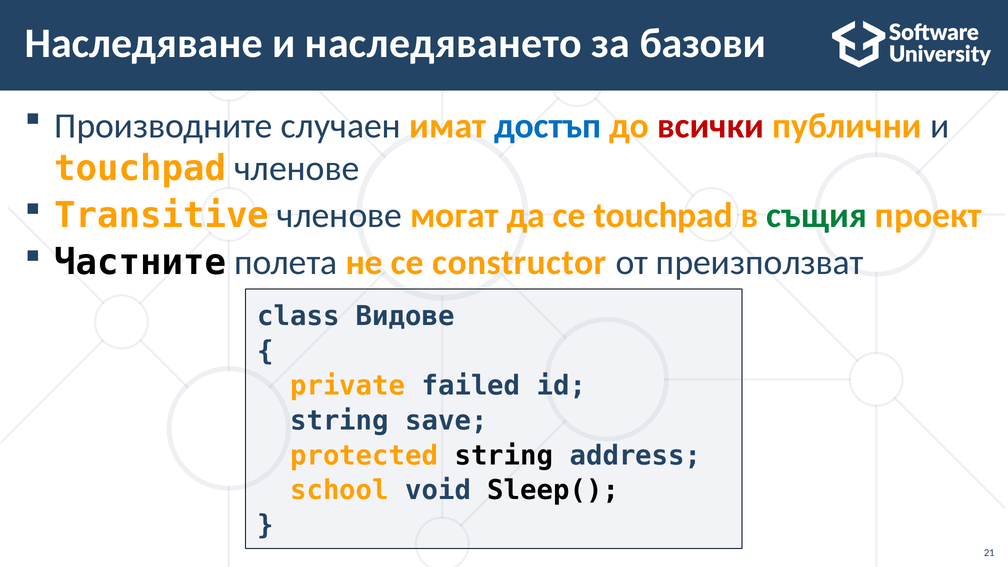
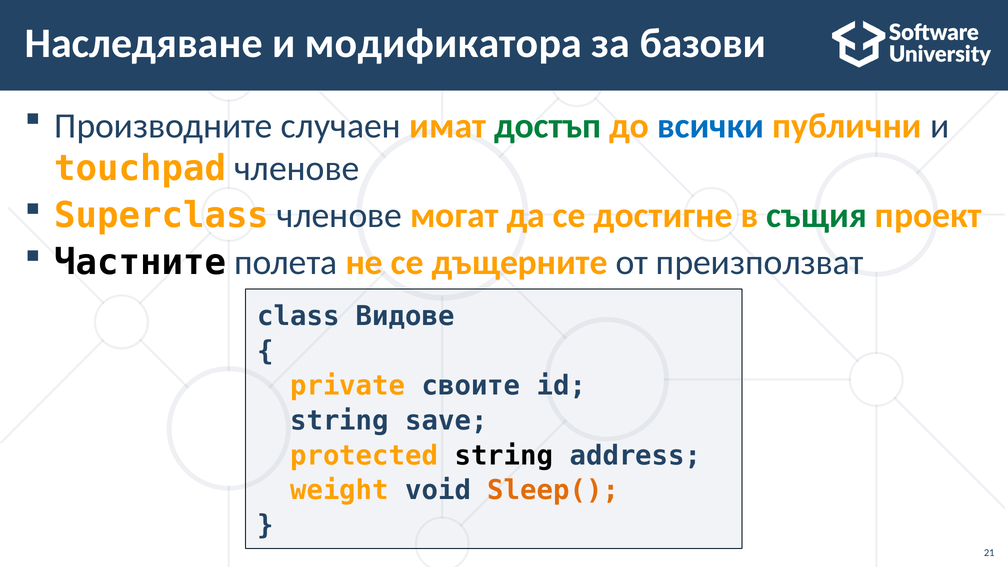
наследяването: наследяването -> модификатора
достъп colour: blue -> green
всички colour: red -> blue
Transitive: Transitive -> Superclass
се touchpad: touchpad -> достигне
constructor: constructor -> дъщерните
failed: failed -> своите
school: school -> weight
Sleep( colour: black -> orange
